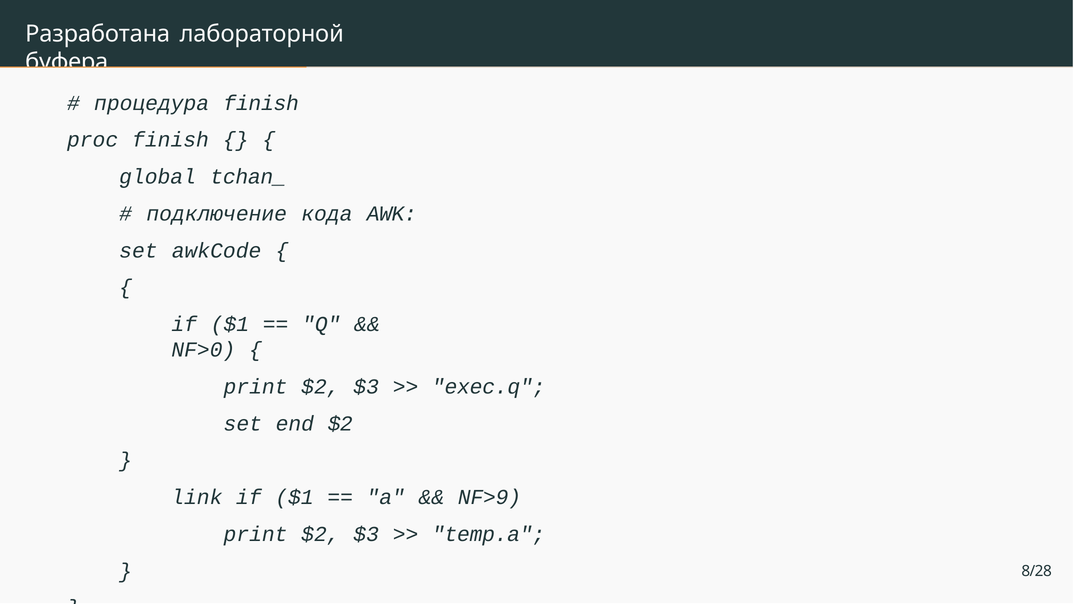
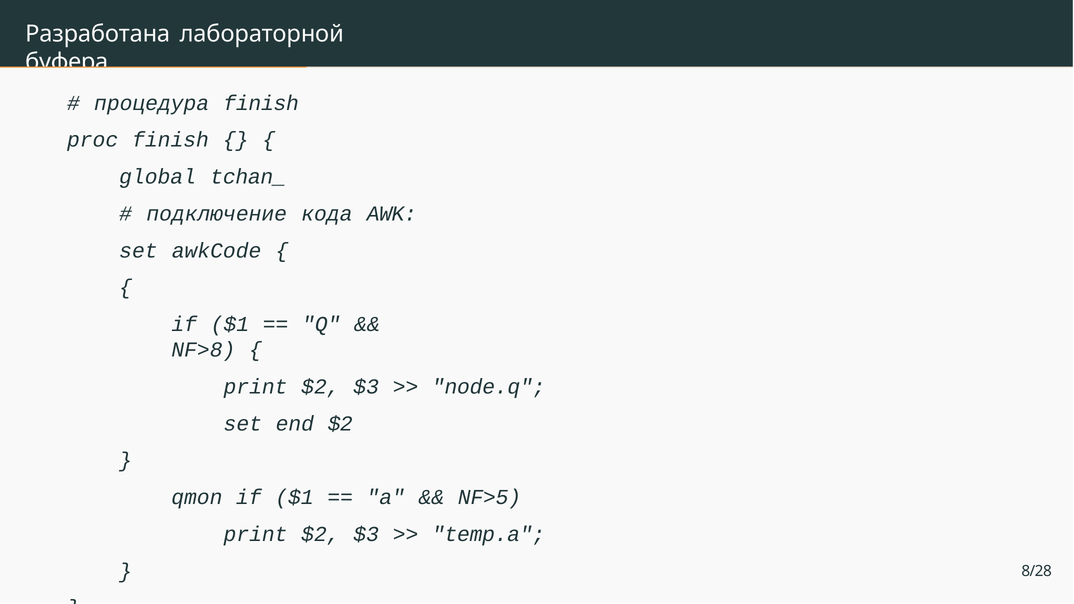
NF>0: NF>0 -> NF>8
exec.q: exec.q -> node.q
link: link -> qmon
NF>9: NF>9 -> NF>5
